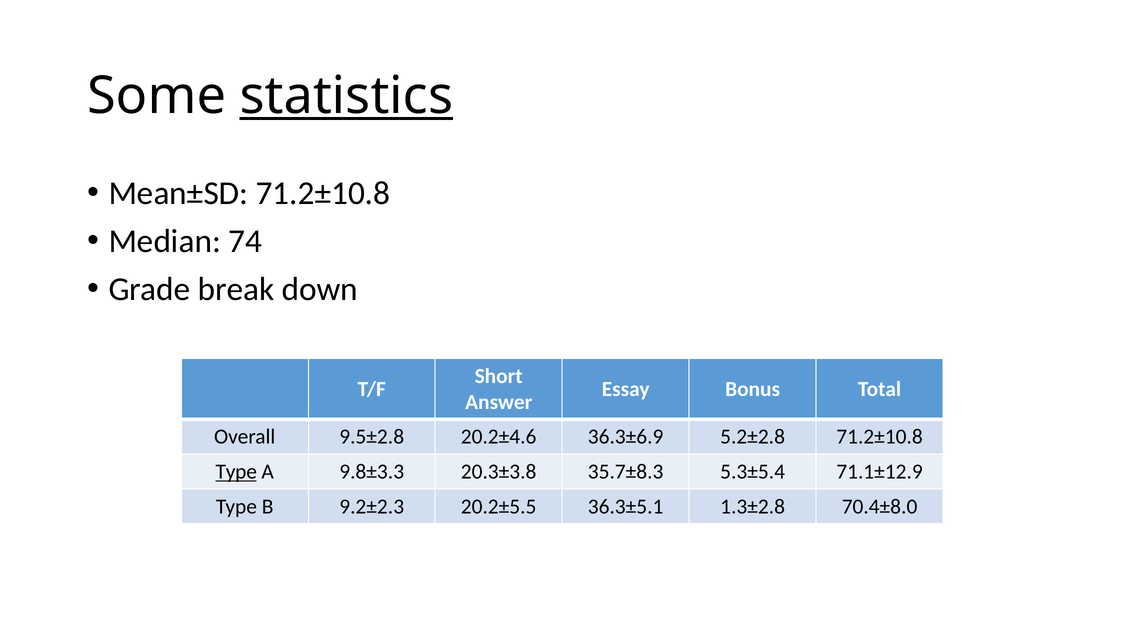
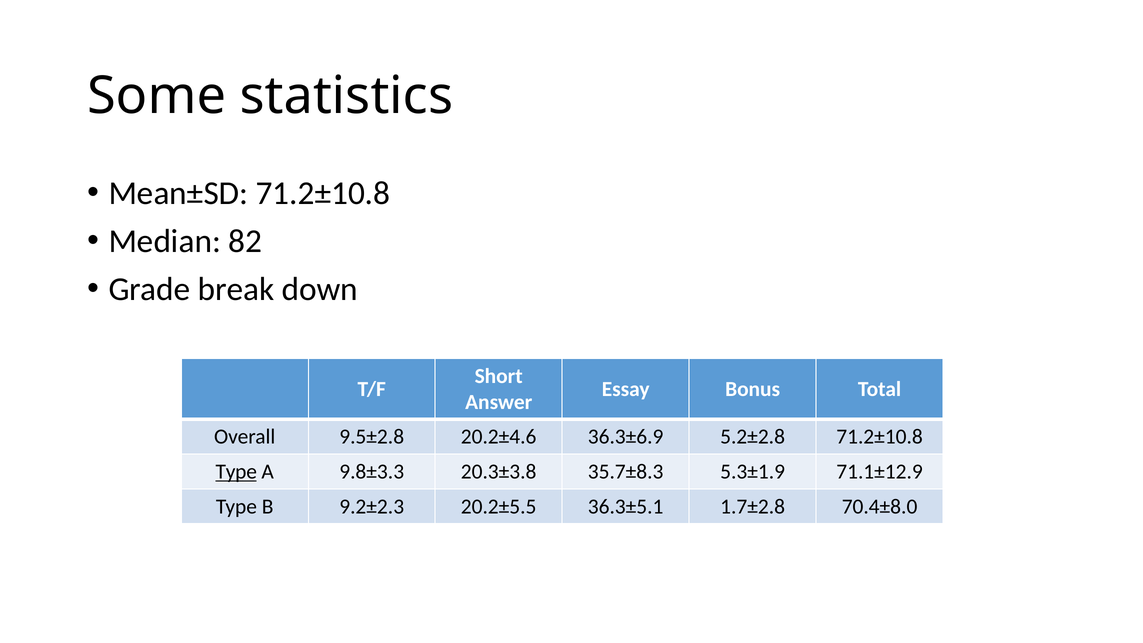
statistics underline: present -> none
74: 74 -> 82
5.3±5.4: 5.3±5.4 -> 5.3±1.9
1.3±2.8: 1.3±2.8 -> 1.7±2.8
